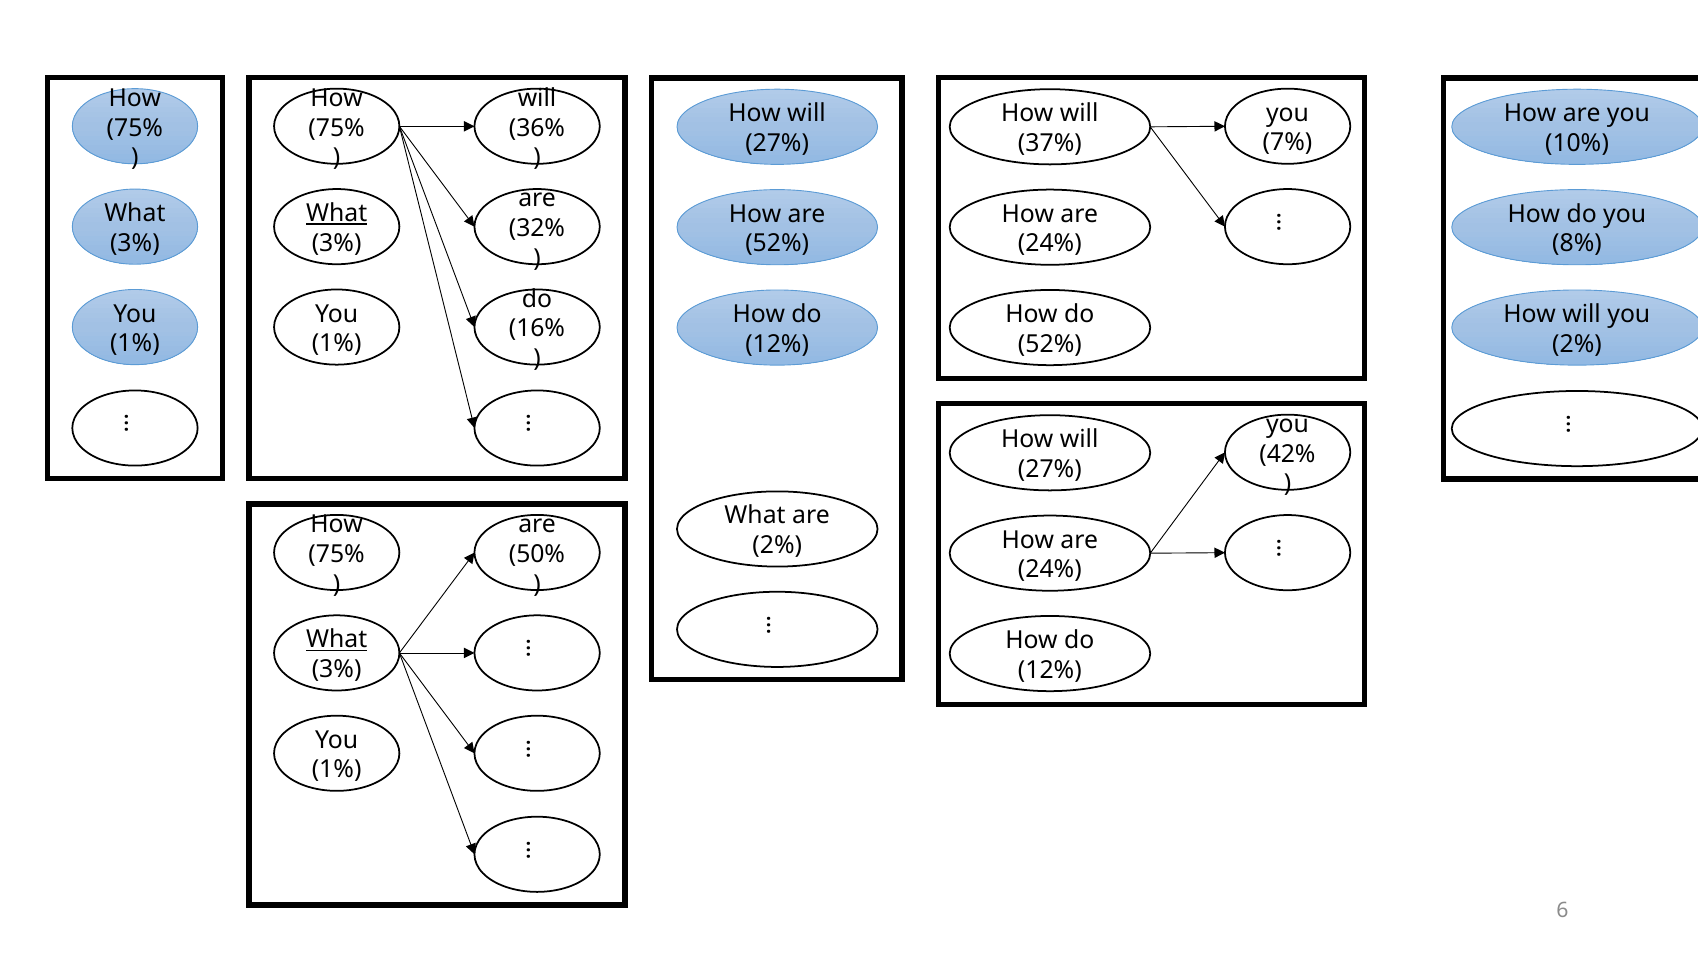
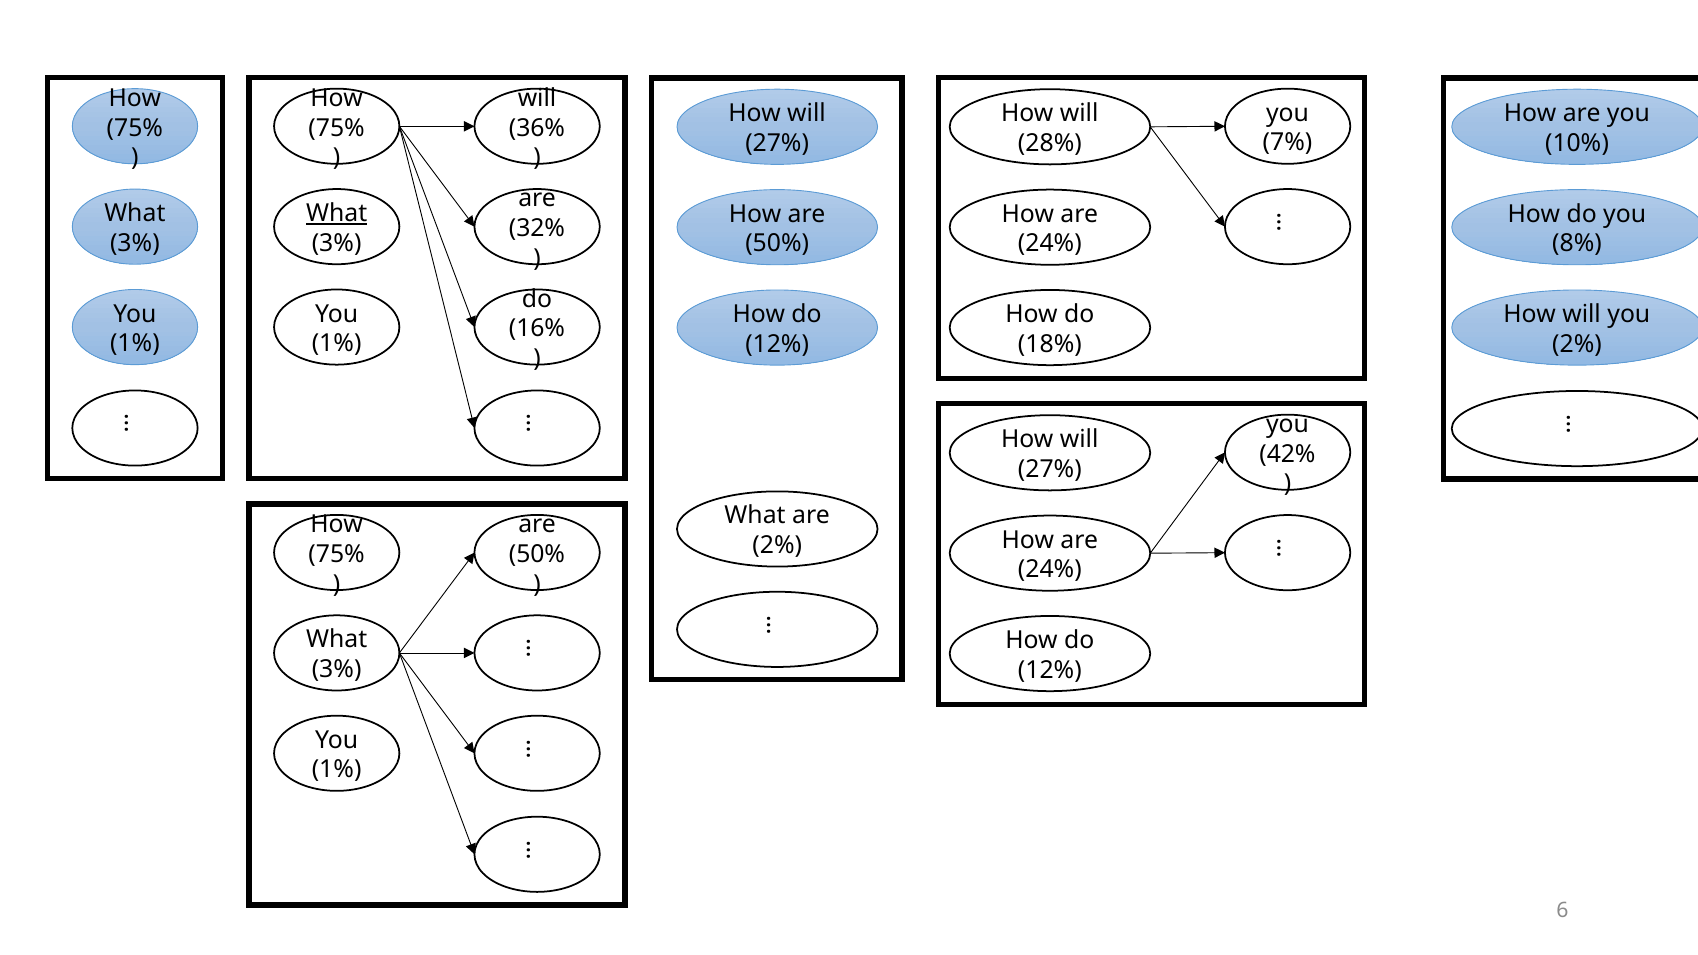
37%: 37% -> 28%
52% at (777, 244): 52% -> 50%
52% at (1050, 344): 52% -> 18%
What at (337, 640) underline: present -> none
